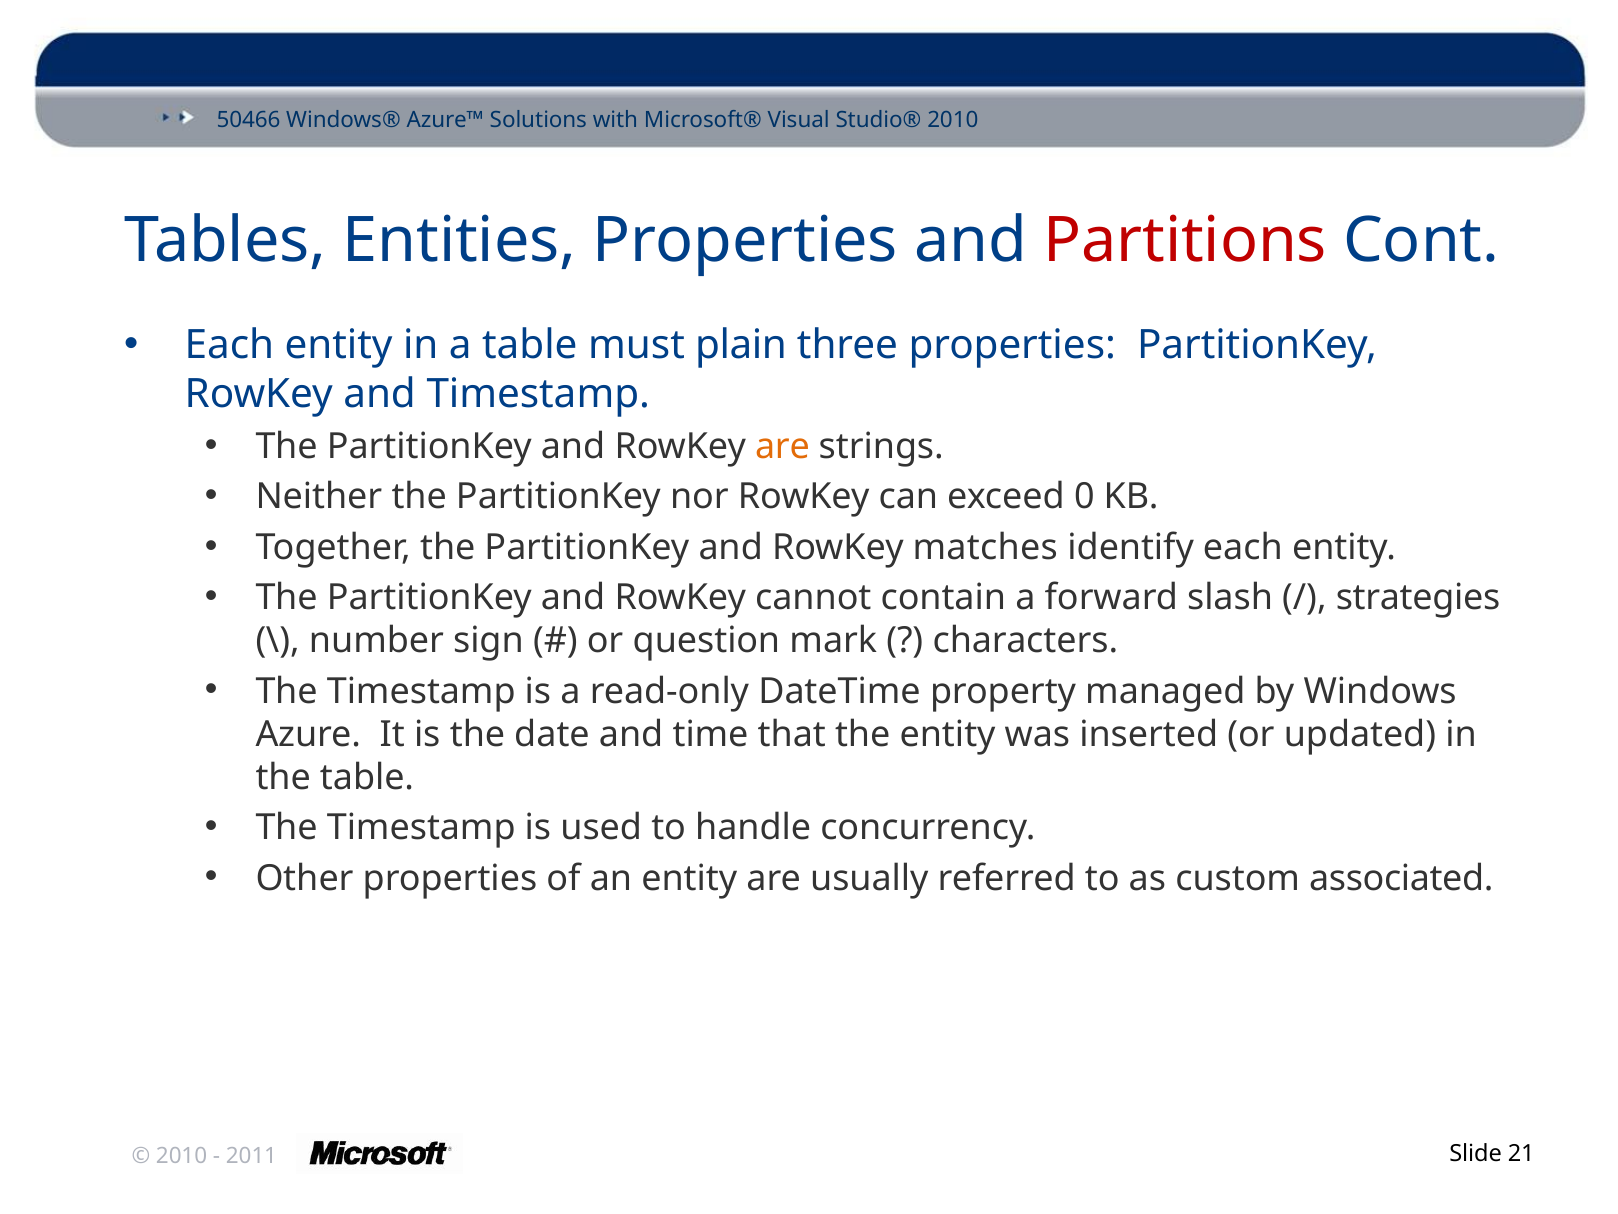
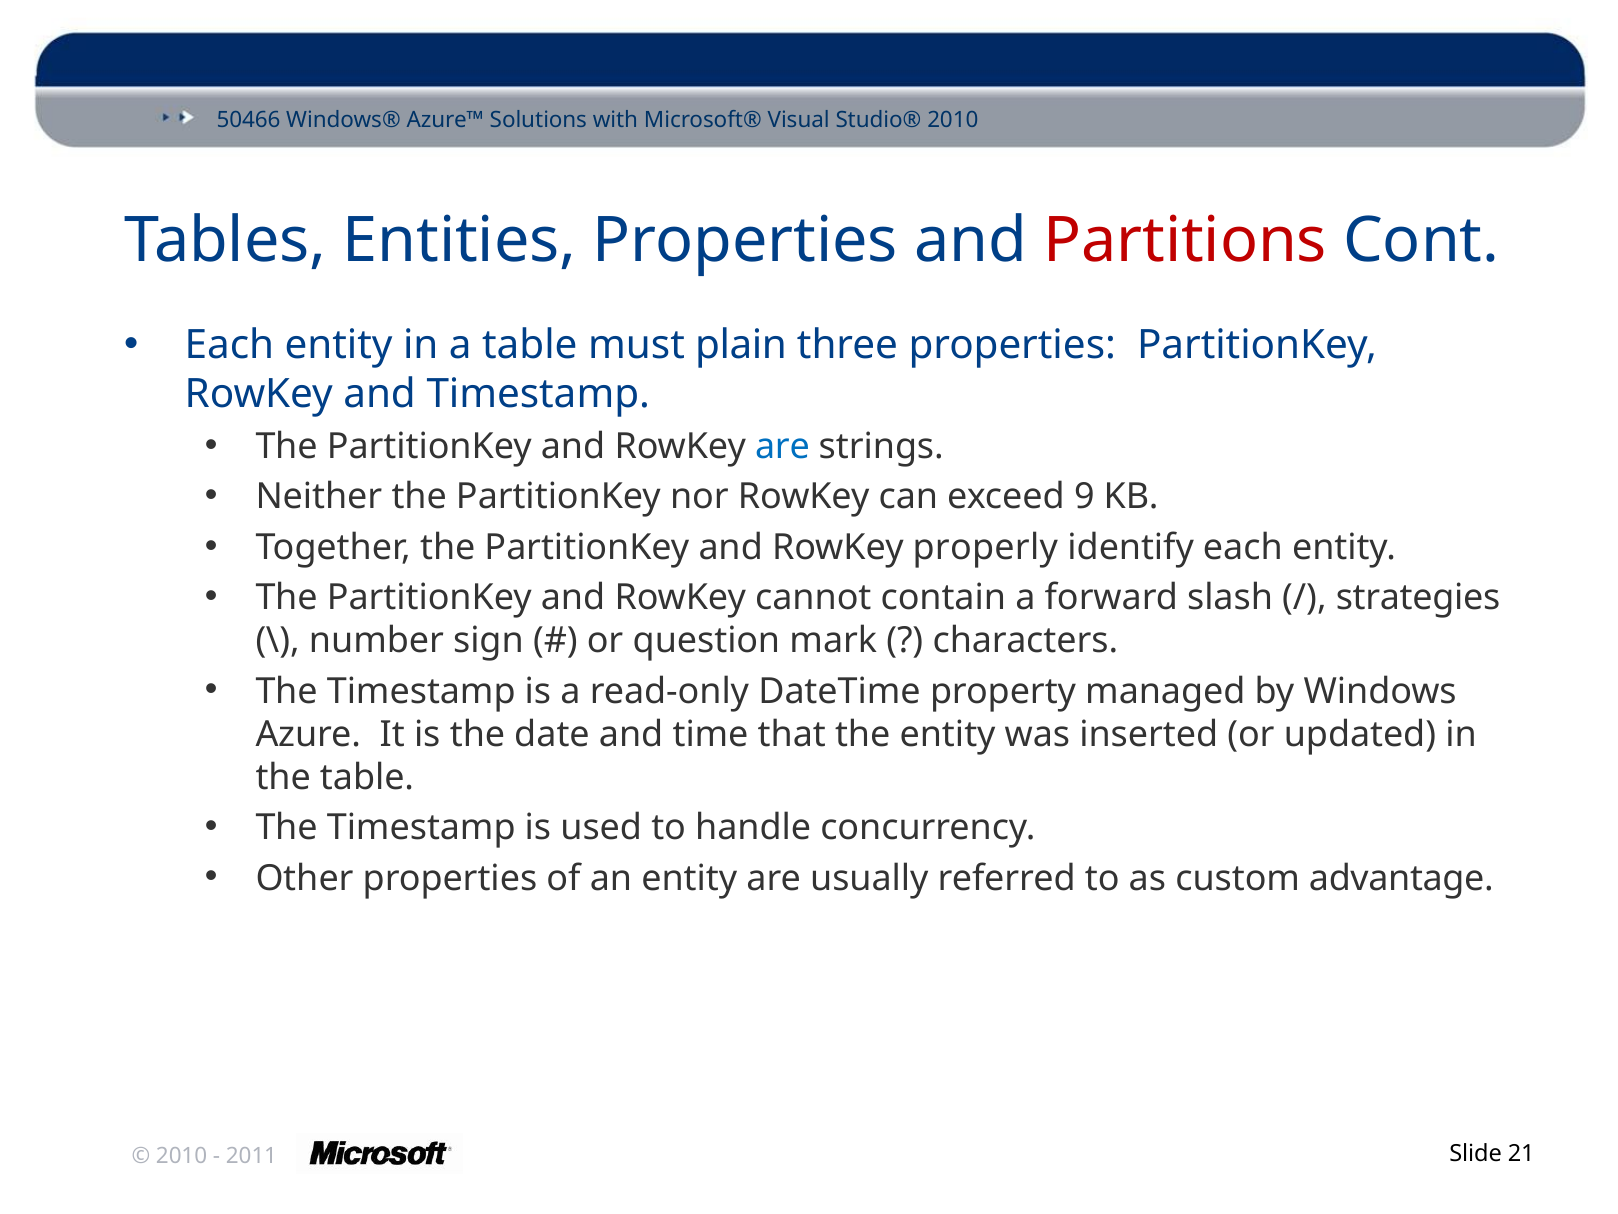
are at (782, 447) colour: orange -> blue
0: 0 -> 9
matches: matches -> properly
associated: associated -> advantage
